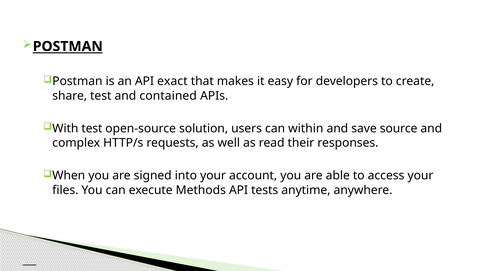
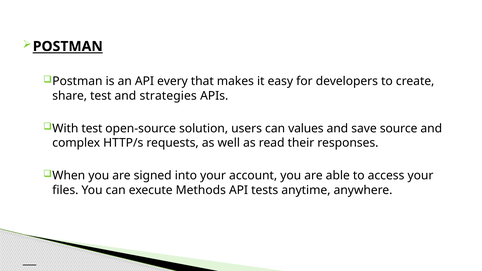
exact: exact -> every
contained: contained -> strategies
within: within -> values
